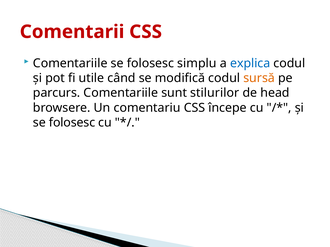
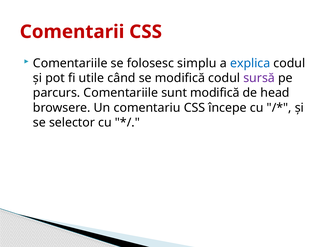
sursă colour: orange -> purple
sunt stilurilor: stilurilor -> modifică
folosesc at (72, 123): folosesc -> selector
